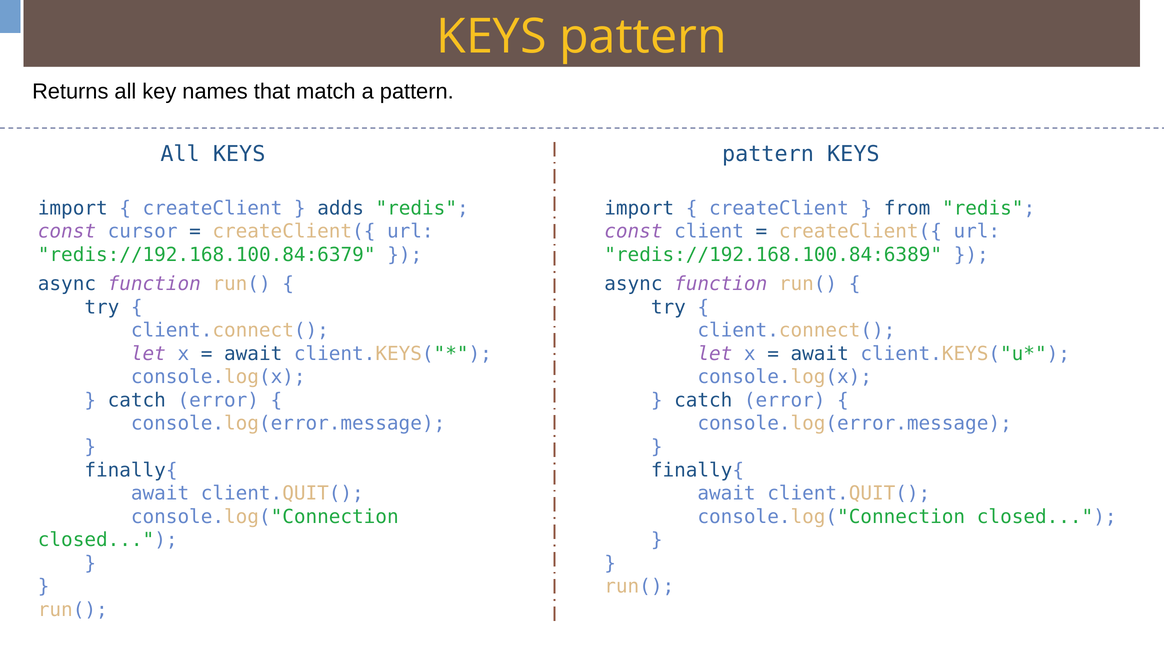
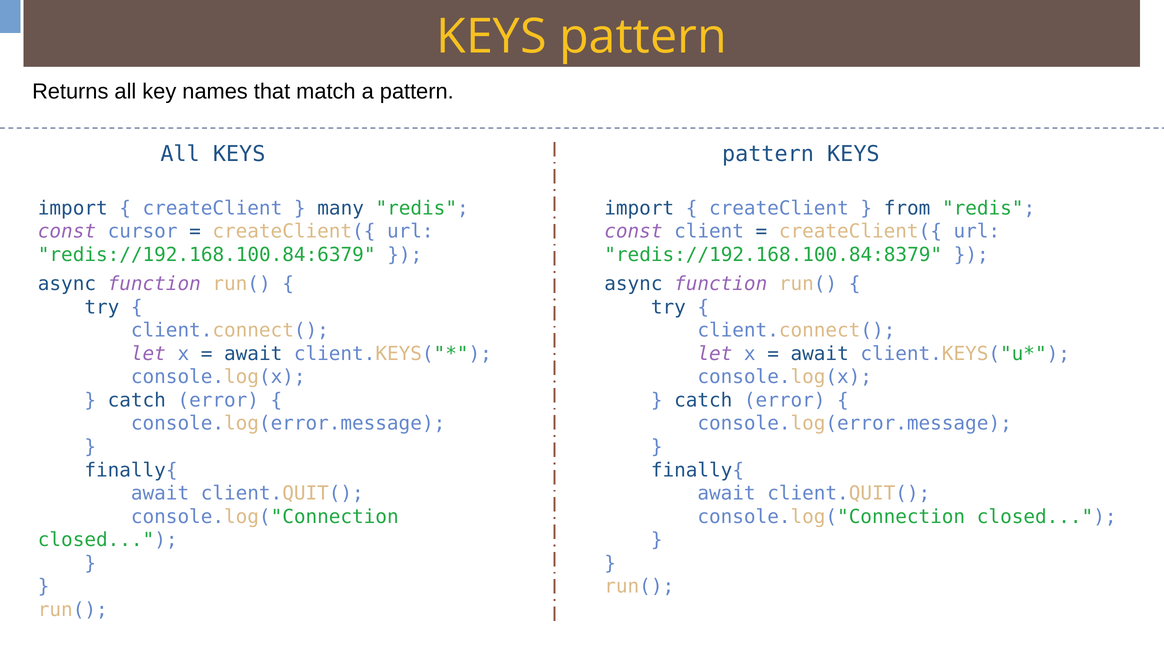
adds: adds -> many
redis://192.168.100.84:6389: redis://192.168.100.84:6389 -> redis://192.168.100.84:8379
